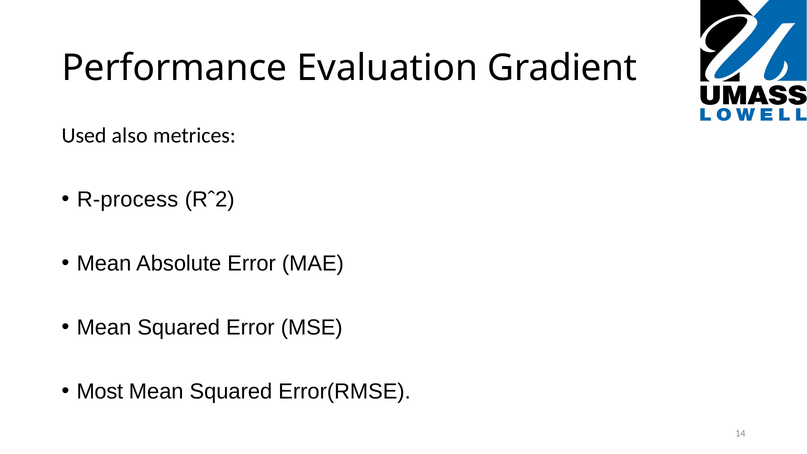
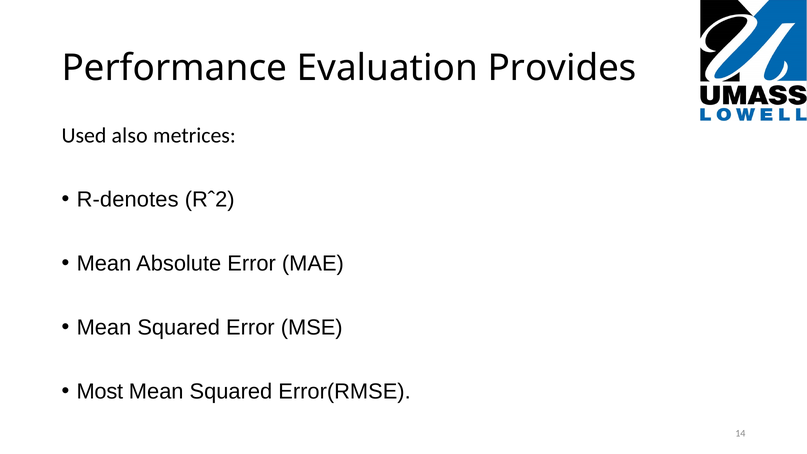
Gradient: Gradient -> Provides
R-process: R-process -> R-denotes
